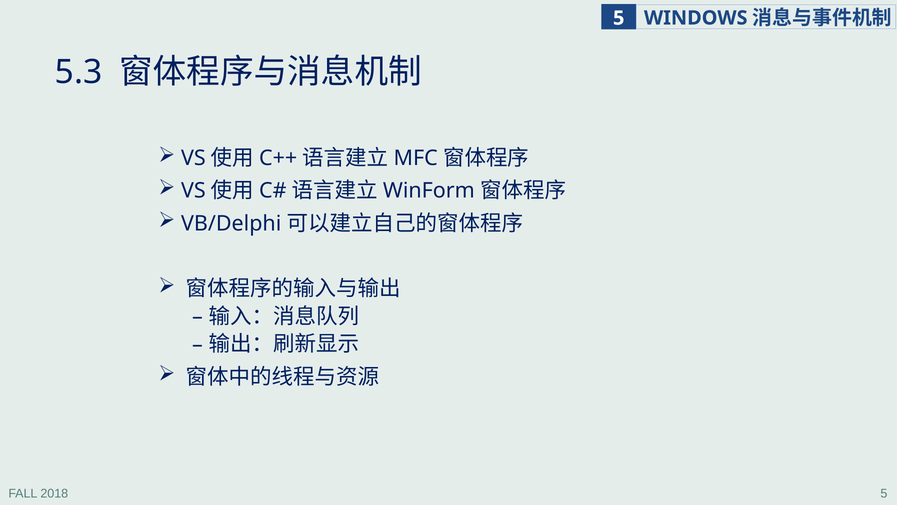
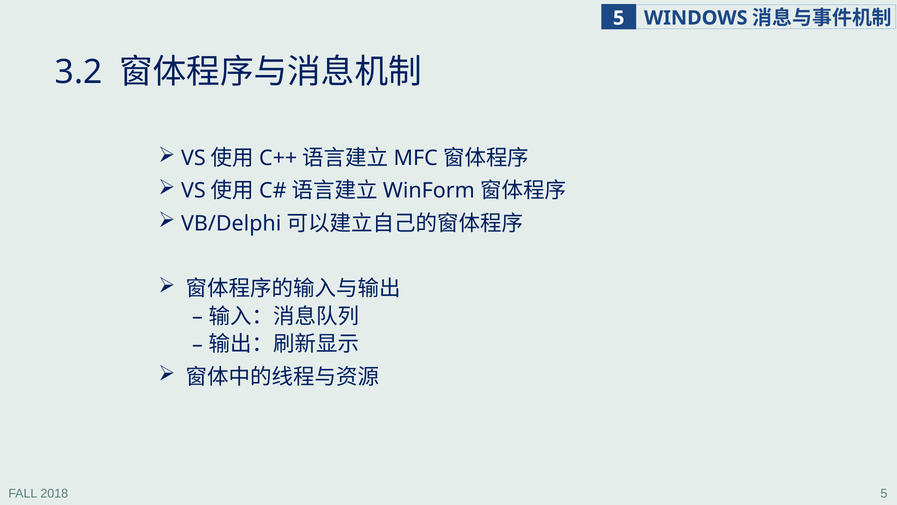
5.3: 5.3 -> 3.2
